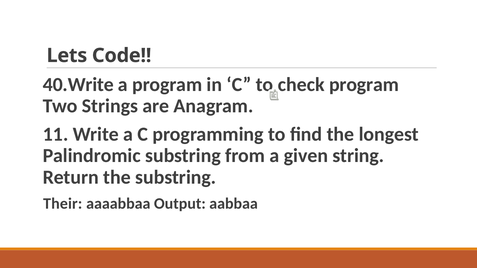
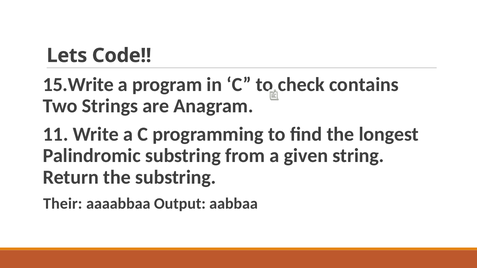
40.Write: 40.Write -> 15.Write
check program: program -> contains
